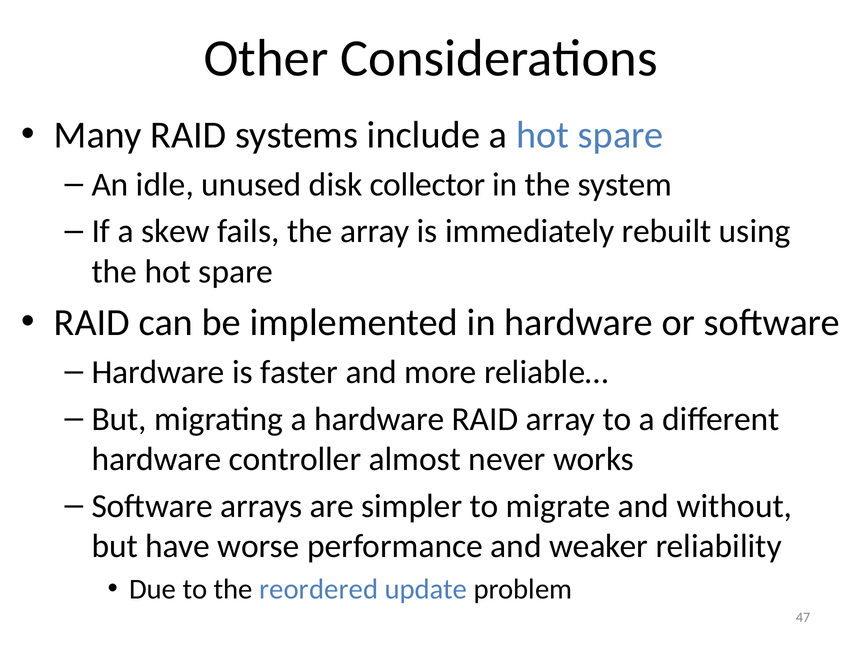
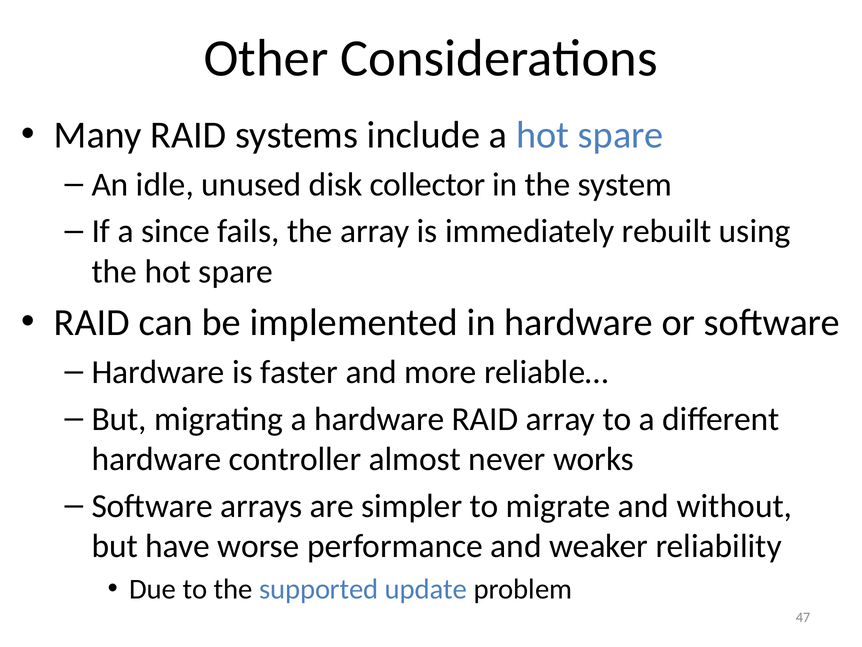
skew: skew -> since
reordered: reordered -> supported
